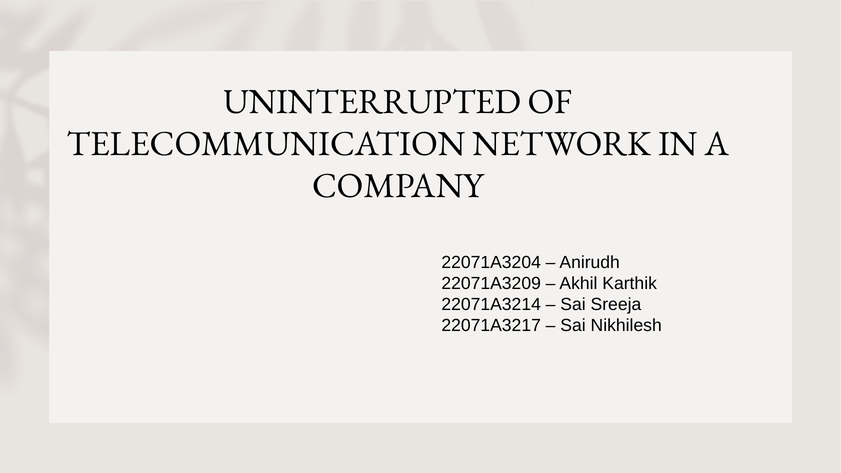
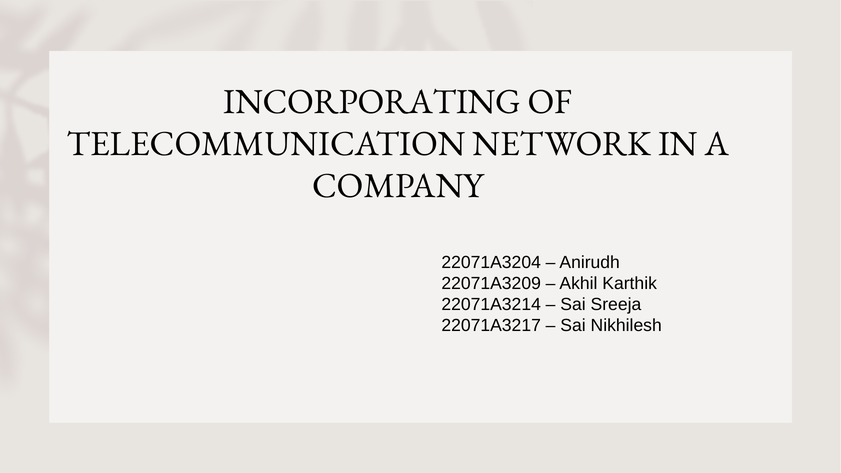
UNINTERRUPTED: UNINTERRUPTED -> INCORPORATING
